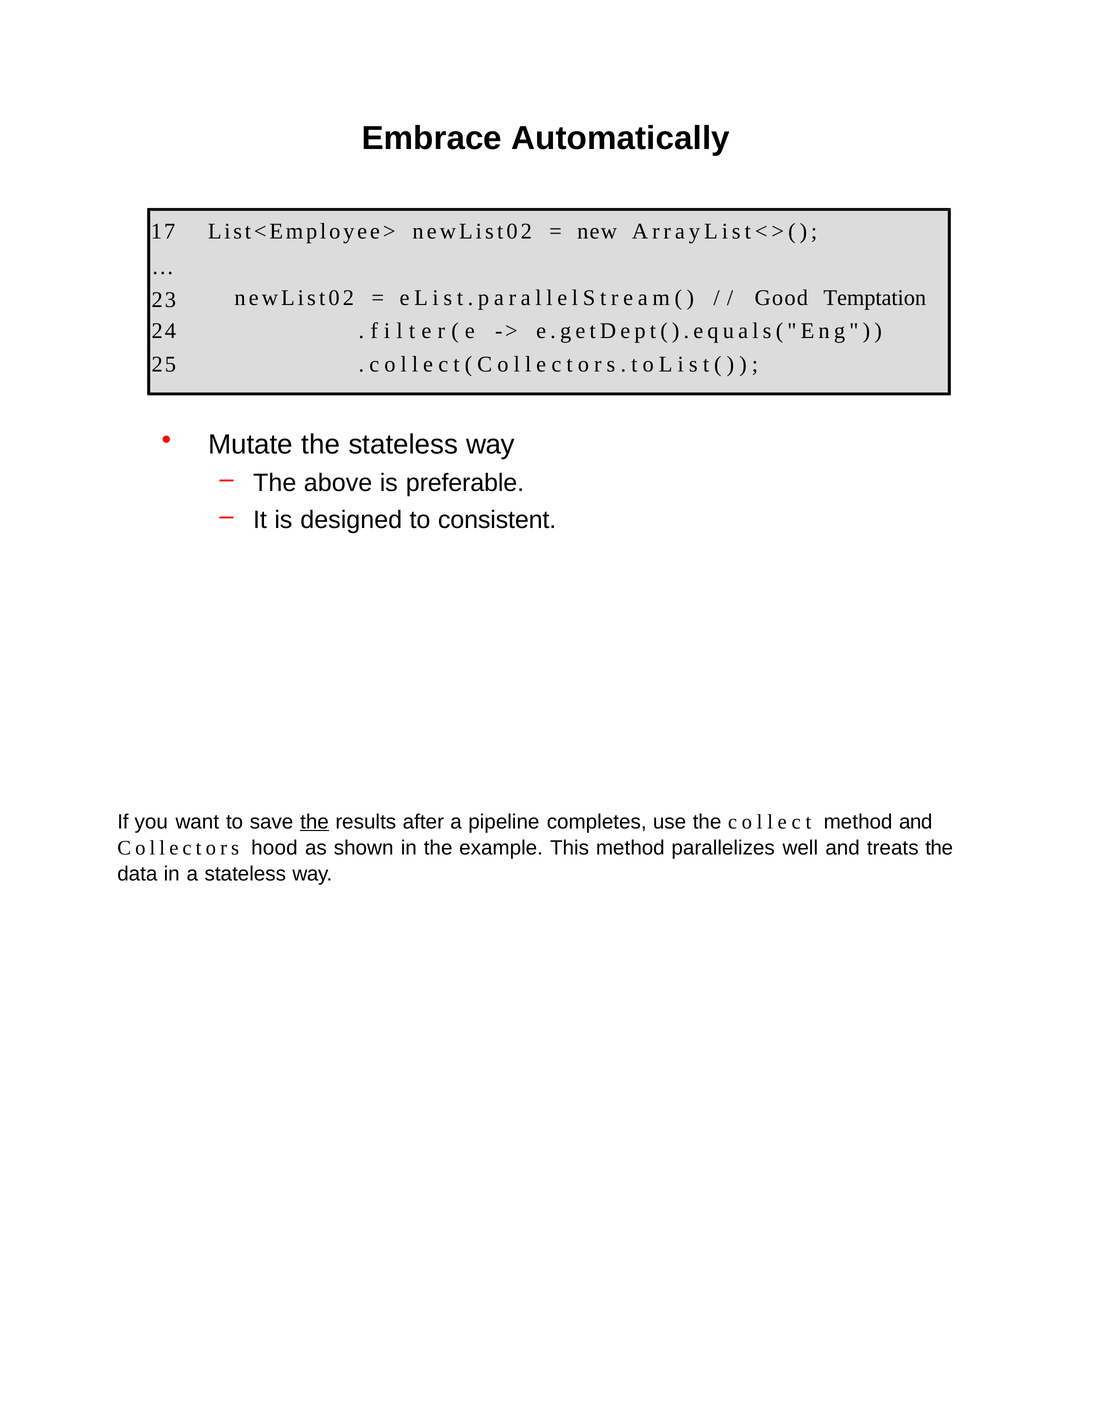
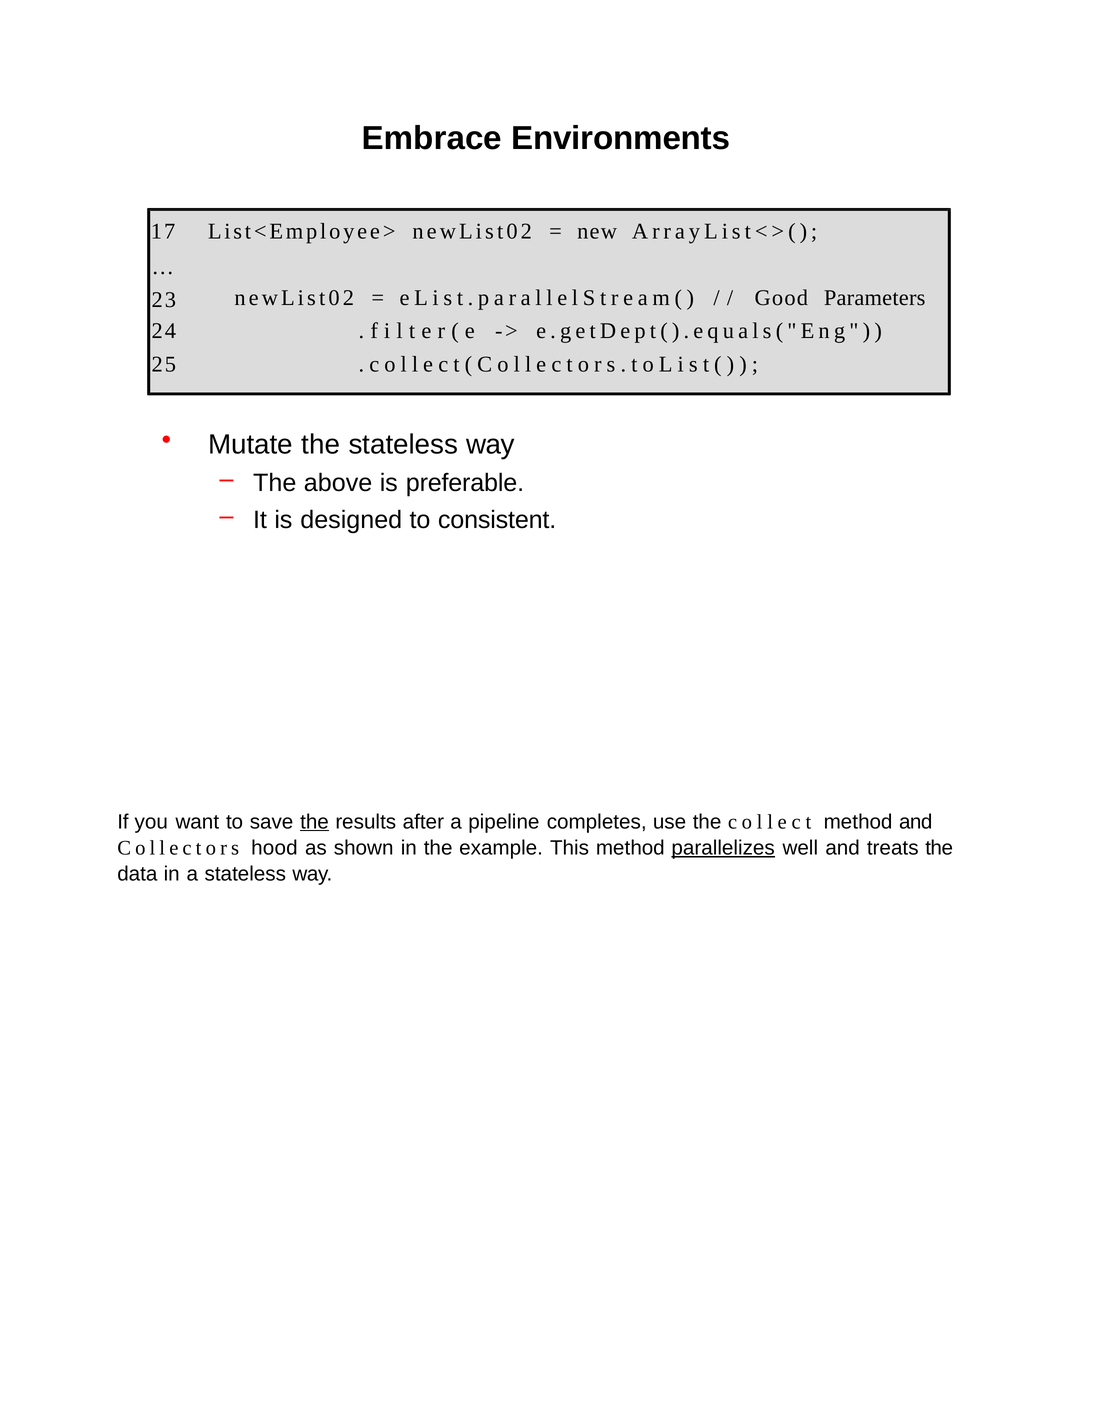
Automatically: Automatically -> Environments
Temptation: Temptation -> Parameters
parallelizes underline: none -> present
